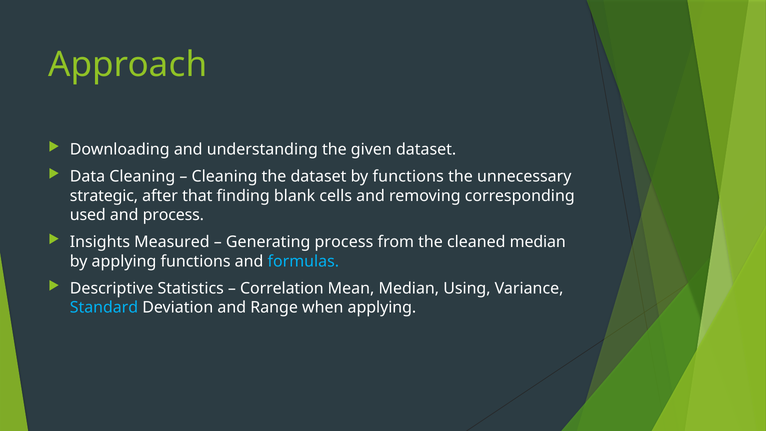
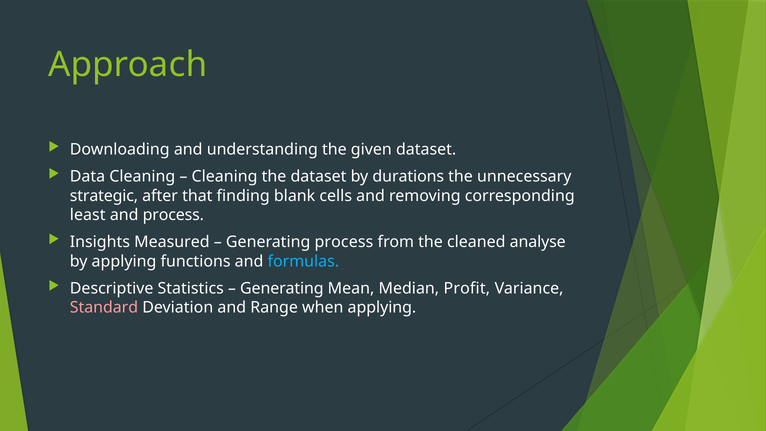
by functions: functions -> durations
used: used -> least
cleaned median: median -> analyse
Correlation at (282, 288): Correlation -> Generating
Using: Using -> Profit
Standard colour: light blue -> pink
